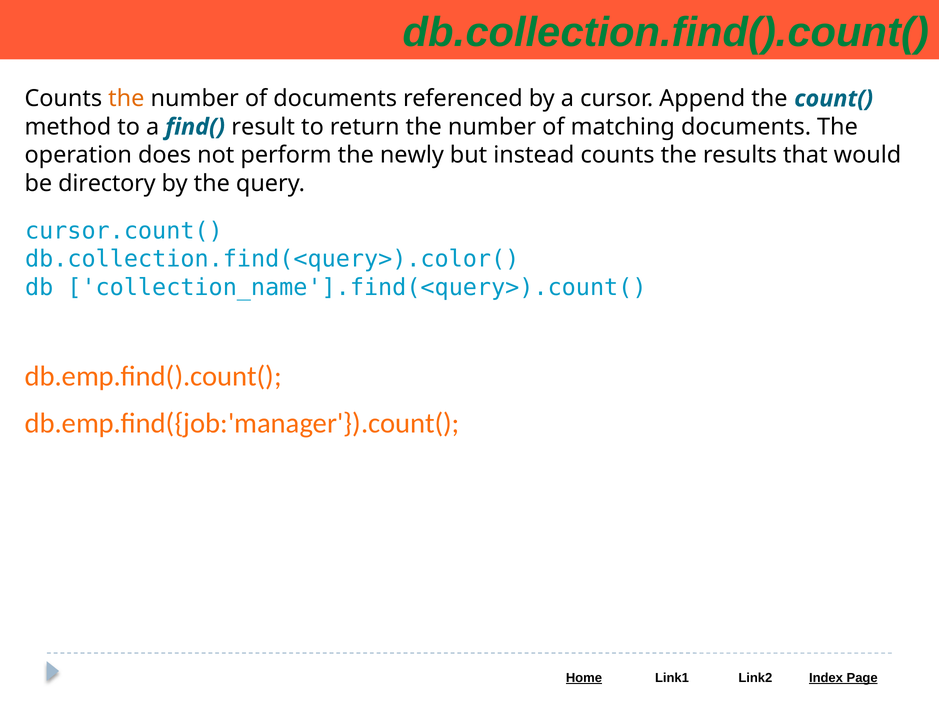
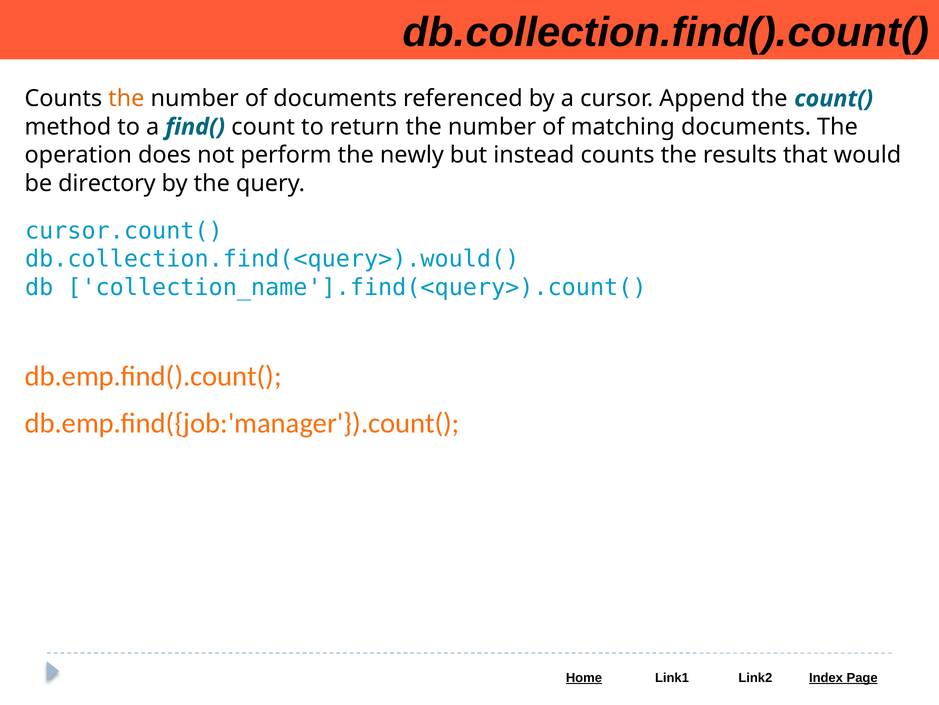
db.collection.find().count( colour: green -> black
result: result -> count
db.collection.find(<query>).color(: db.collection.find(<query>).color( -> db.collection.find(<query>).would(
